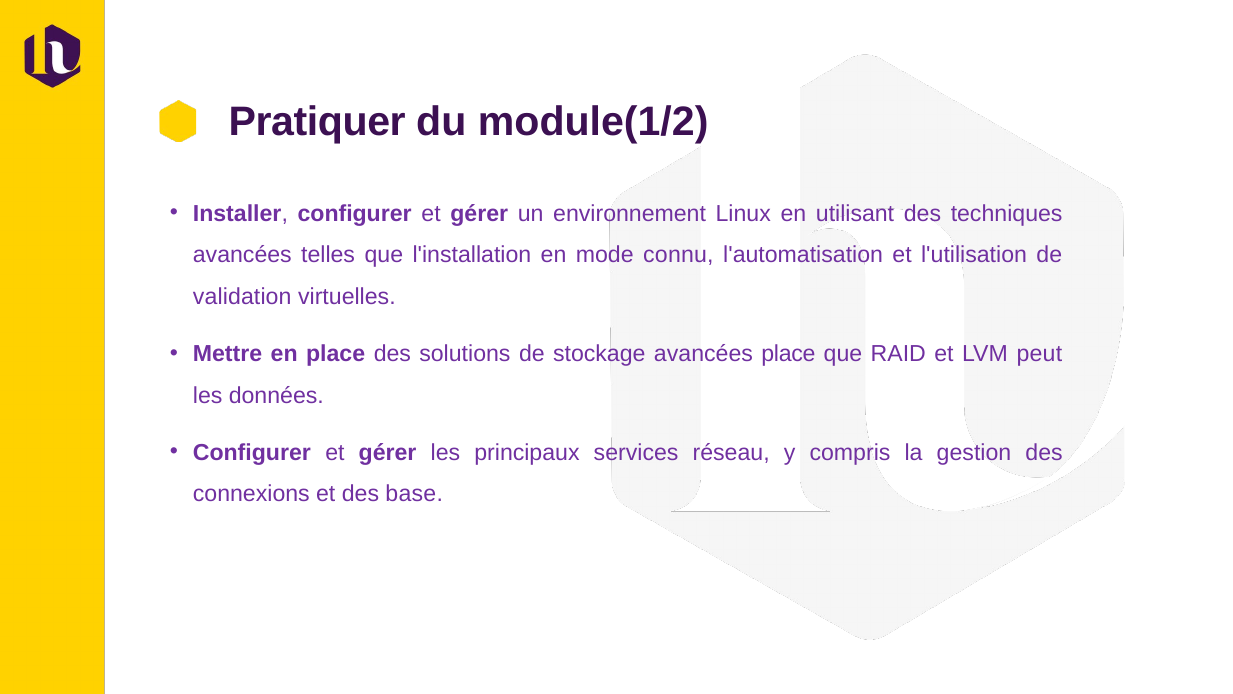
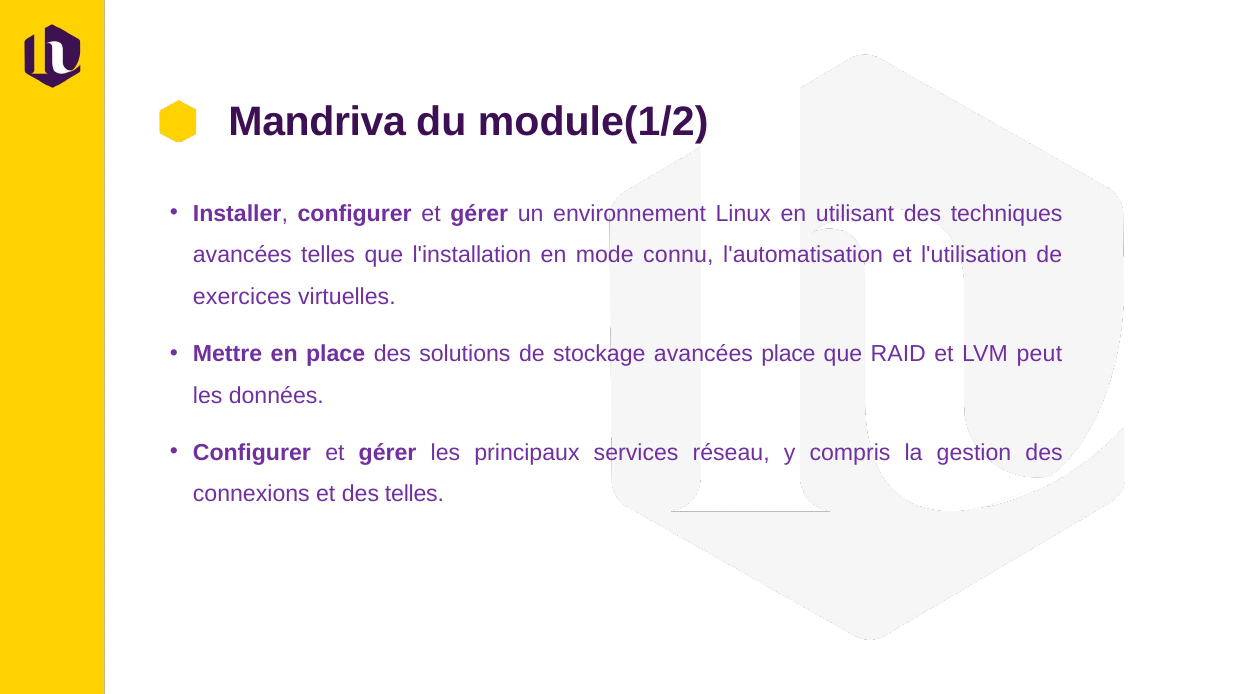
Pratiquer: Pratiquer -> Mandriva
validation: validation -> exercices
des base: base -> telles
